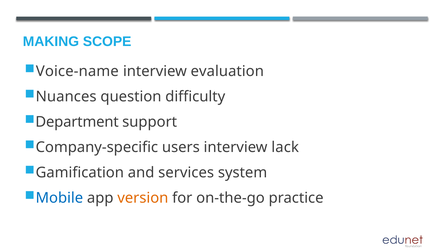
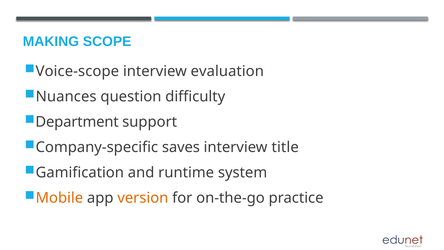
Voice-name: Voice-name -> Voice-scope
users: users -> saves
lack: lack -> title
services: services -> runtime
Mobile colour: blue -> orange
